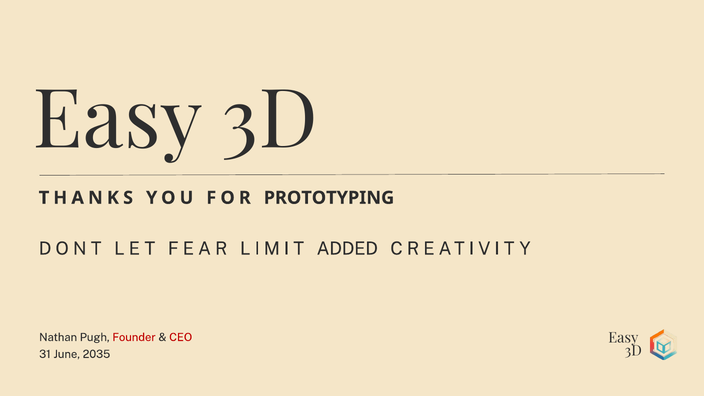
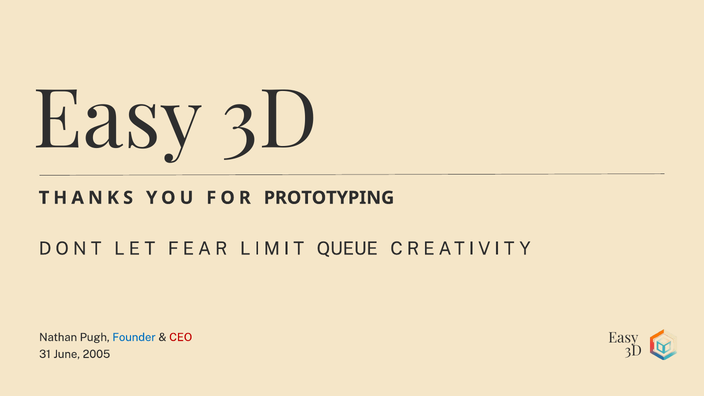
ADDED: ADDED -> QUEUE
Founder colour: red -> blue
2035: 2035 -> 2005
